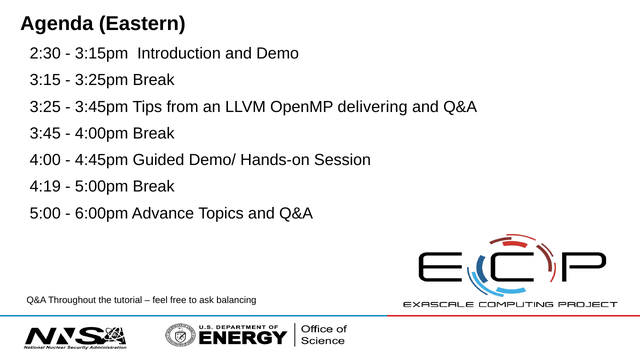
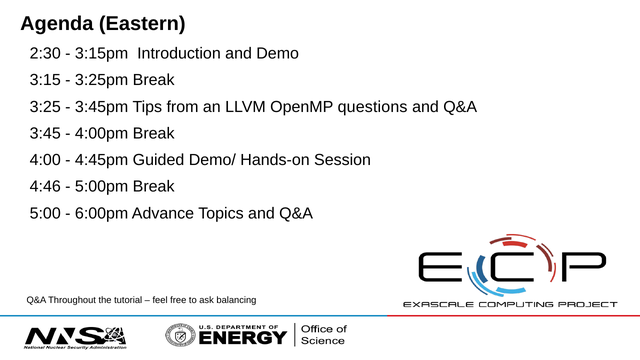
delivering: delivering -> questions
4:19: 4:19 -> 4:46
